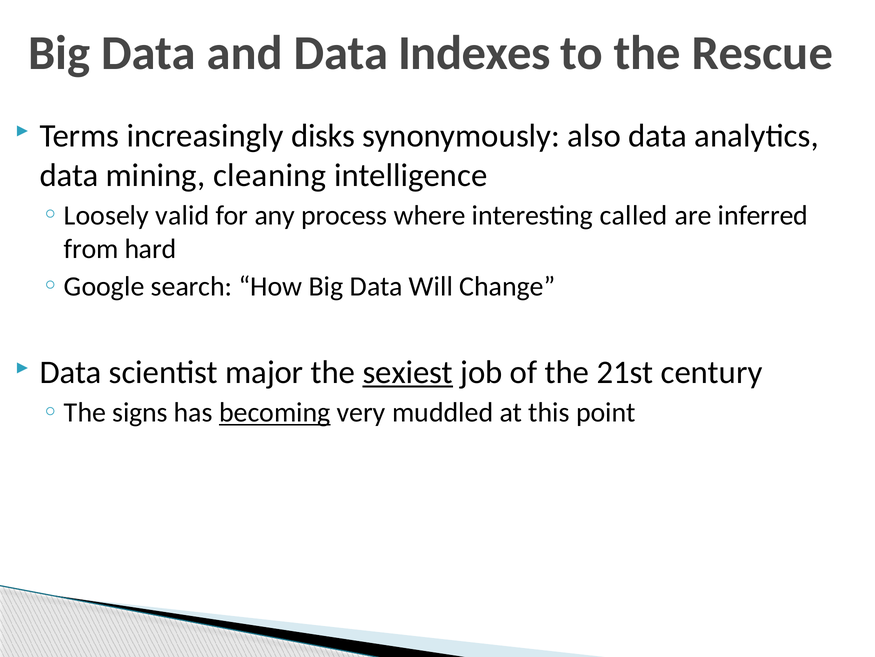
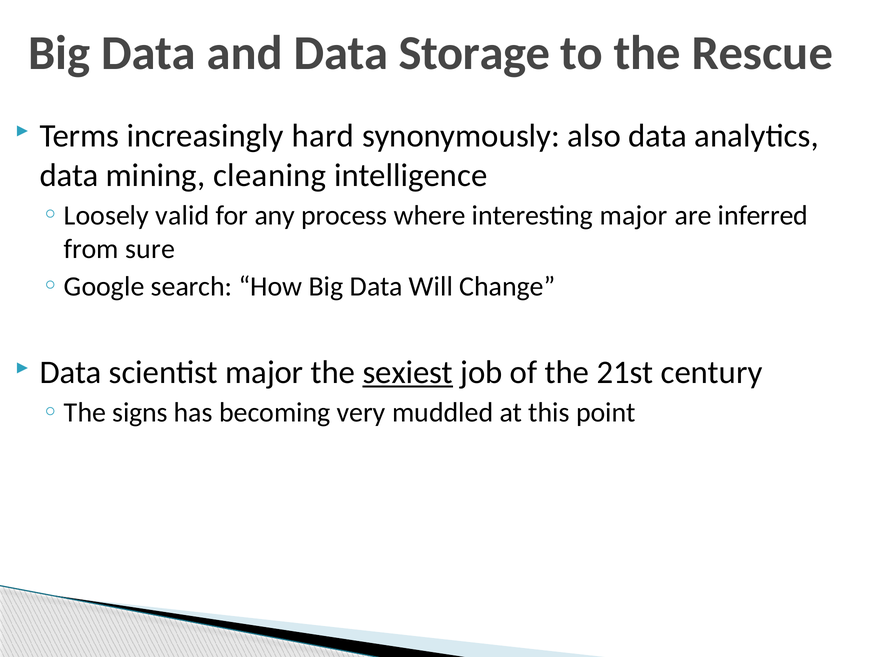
Indexes: Indexes -> Storage
disks: disks -> hard
interesting called: called -> major
hard: hard -> sure
becoming underline: present -> none
